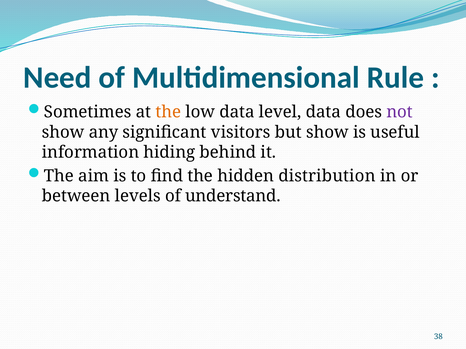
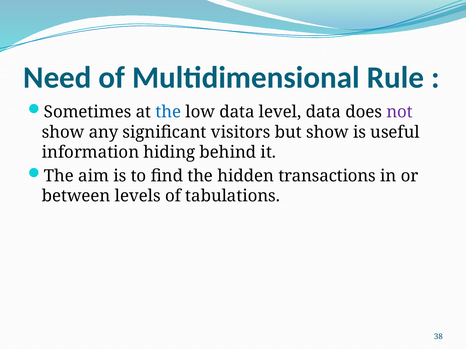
the at (168, 112) colour: orange -> blue
distribution: distribution -> transactions
understand: understand -> tabulations
